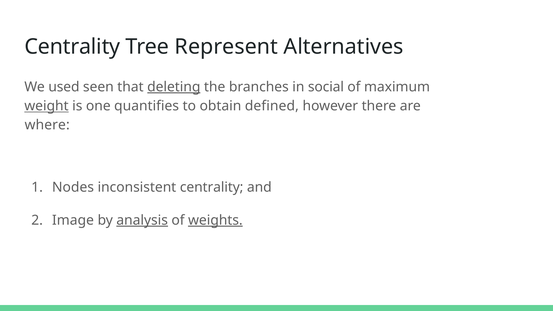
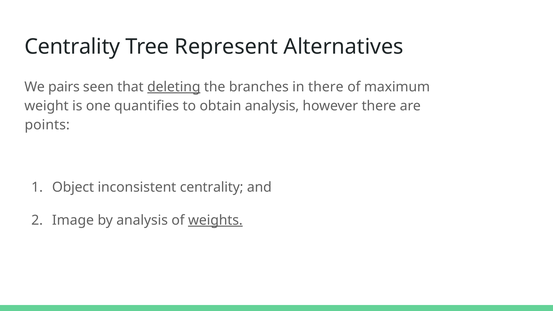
used: used -> pairs
in social: social -> there
weight underline: present -> none
obtain defined: defined -> analysis
where: where -> points
Nodes: Nodes -> Object
analysis at (142, 220) underline: present -> none
